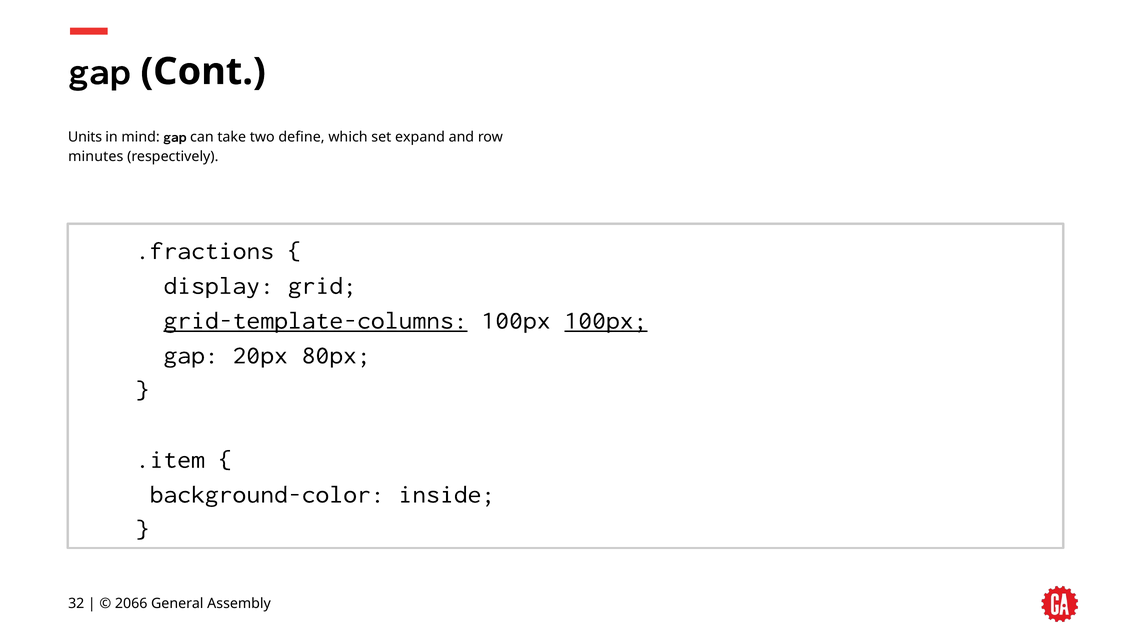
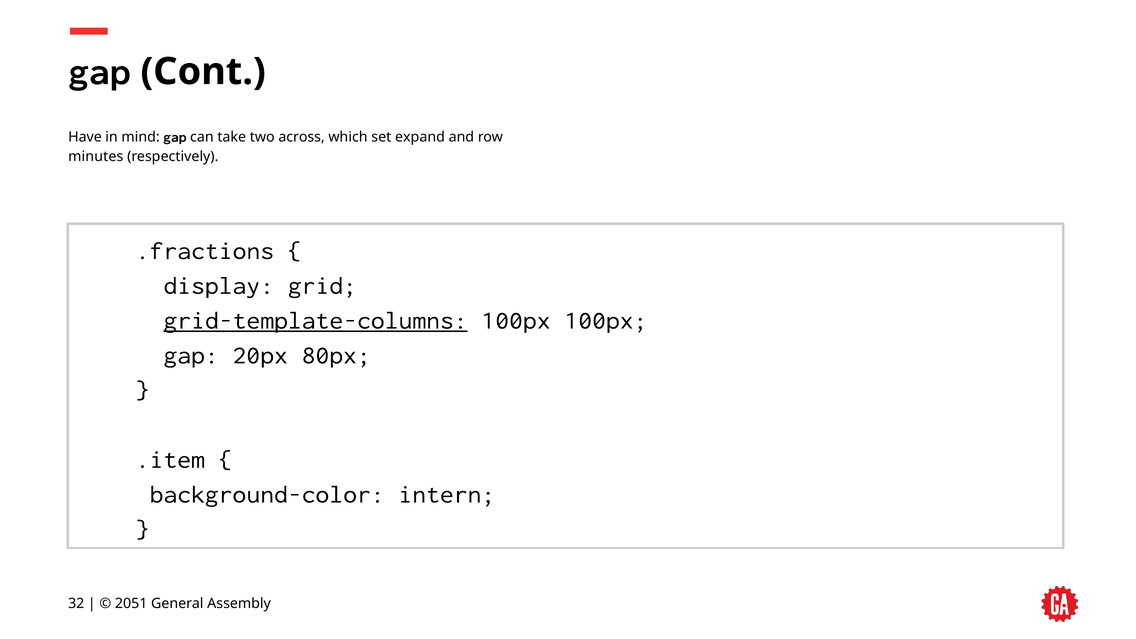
Units: Units -> Have
define: define -> across
100px at (606, 320) underline: present -> none
inside: inside -> intern
2066: 2066 -> 2051
